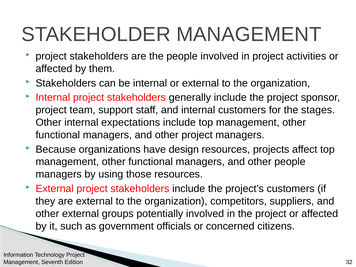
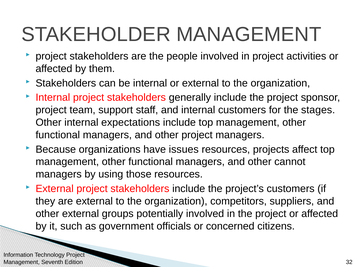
design: design -> issues
other people: people -> cannot
